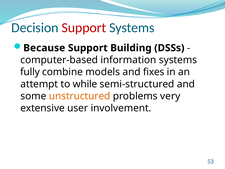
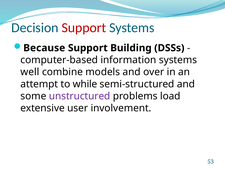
fully: fully -> well
fixes: fixes -> over
unstructured colour: orange -> purple
very: very -> load
